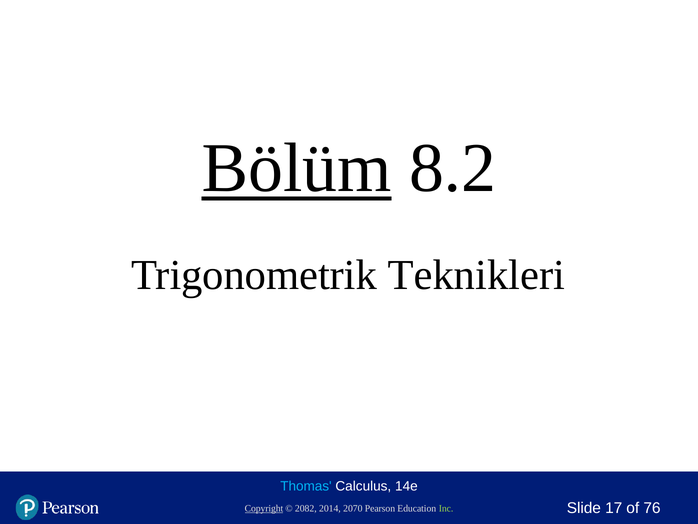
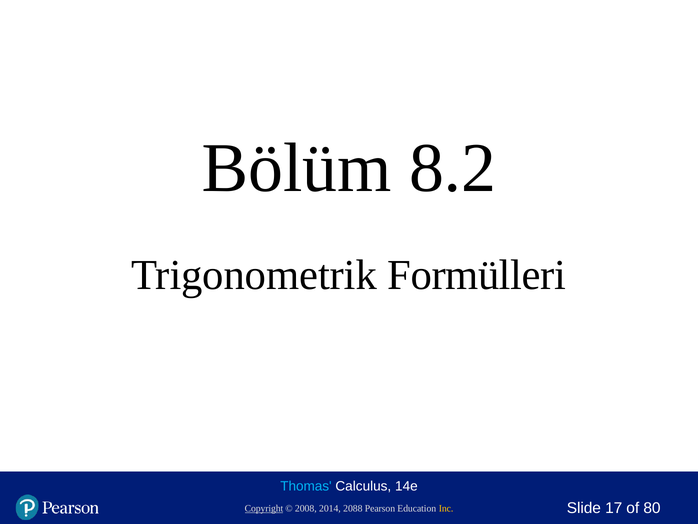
Bölüm underline: present -> none
Teknikleri: Teknikleri -> Formülleri
2082: 2082 -> 2008
2070: 2070 -> 2088
Inc colour: light green -> yellow
76: 76 -> 80
